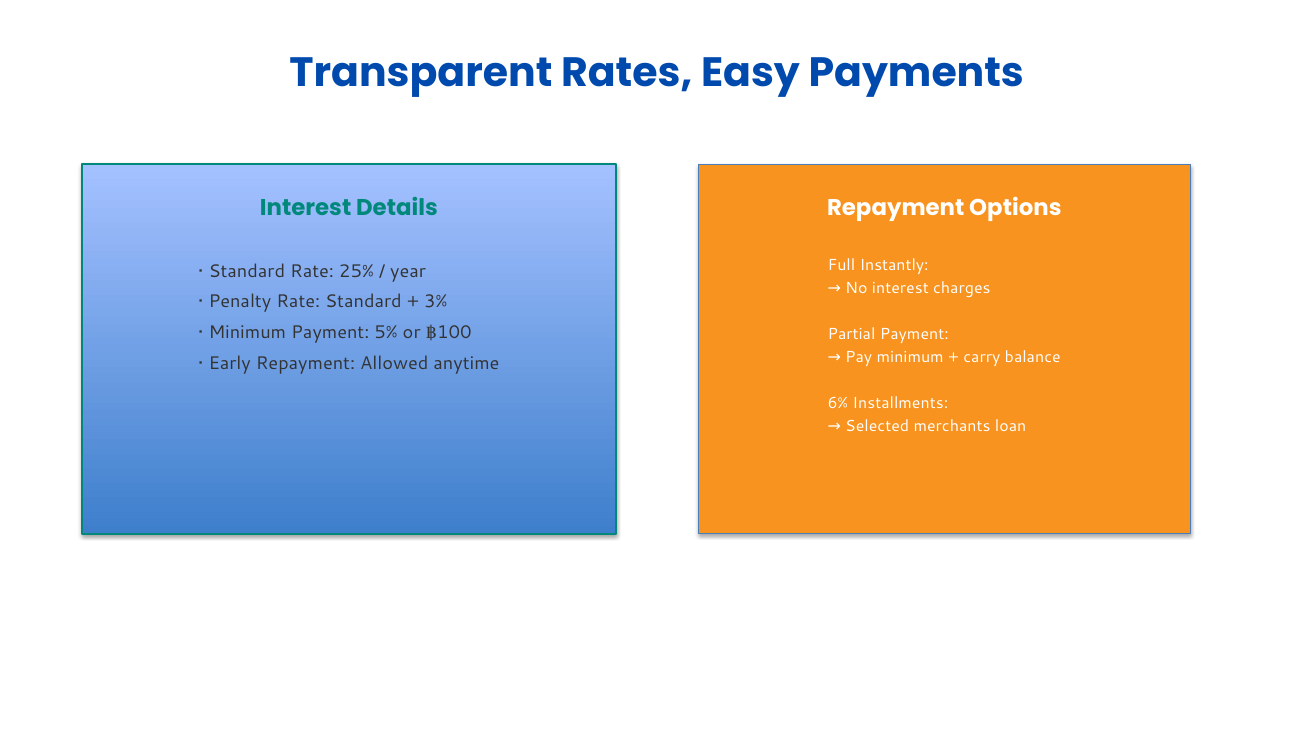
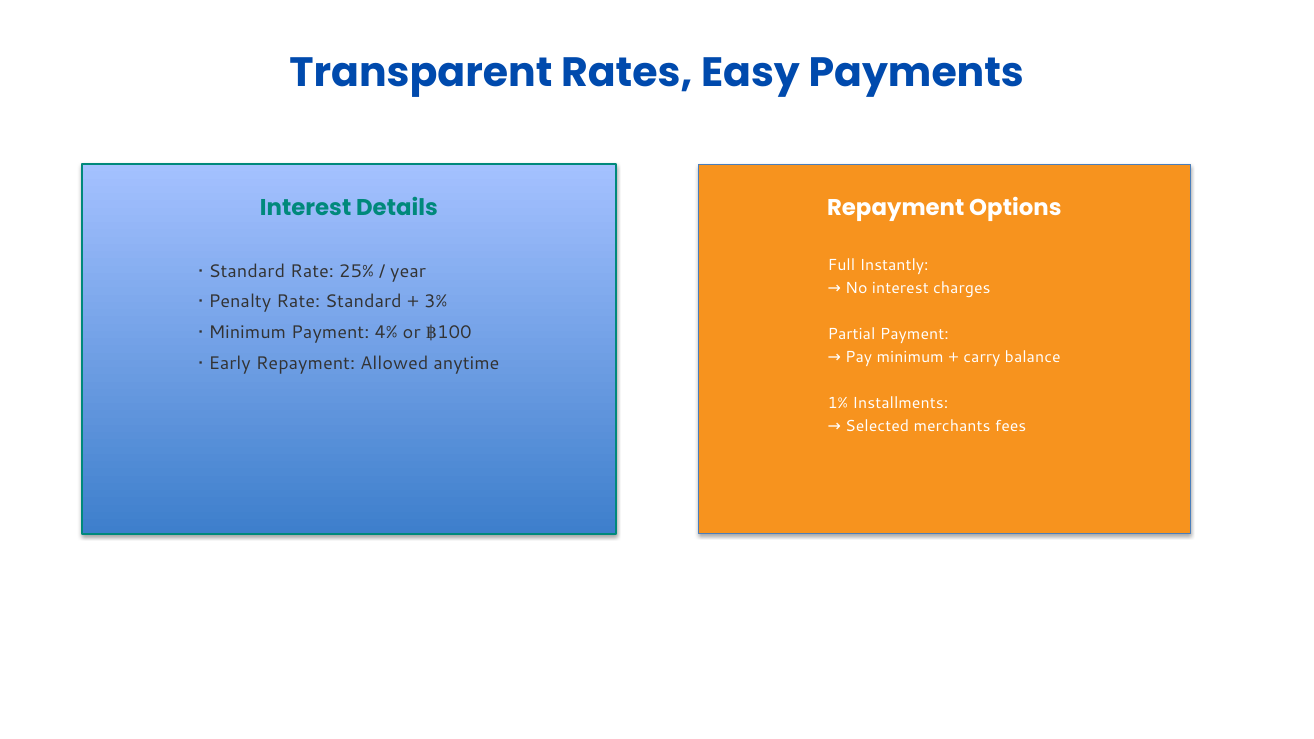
5%: 5% -> 4%
6%: 6% -> 1%
loan: loan -> fees
